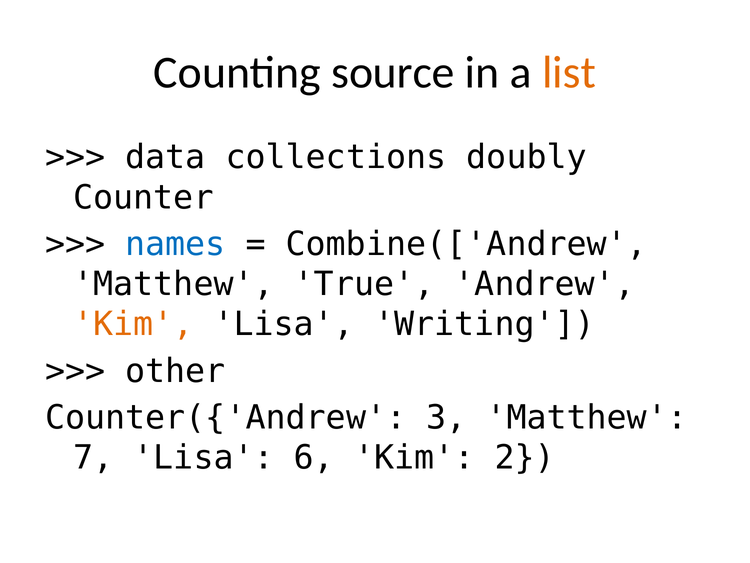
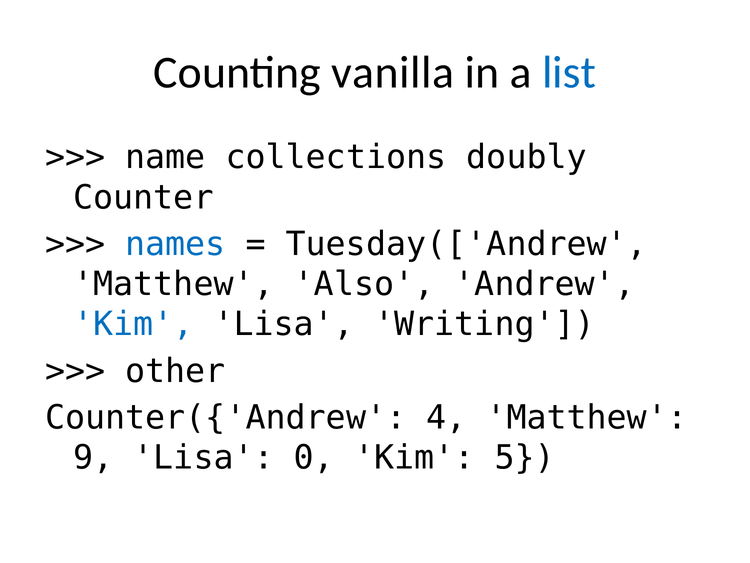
source: source -> vanilla
list colour: orange -> blue
data: data -> name
Combine(['Andrew: Combine(['Andrew -> Tuesday(['Andrew
True: True -> Also
Kim at (133, 324) colour: orange -> blue
3: 3 -> 4
7: 7 -> 9
6: 6 -> 0
2: 2 -> 5
